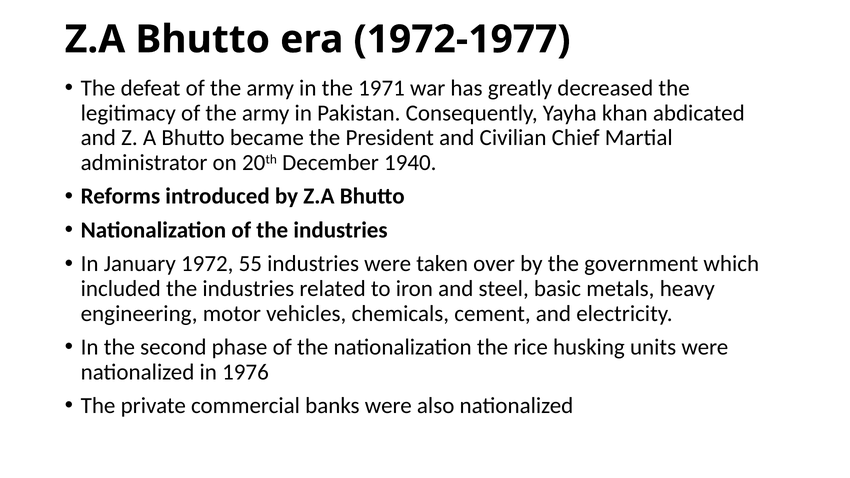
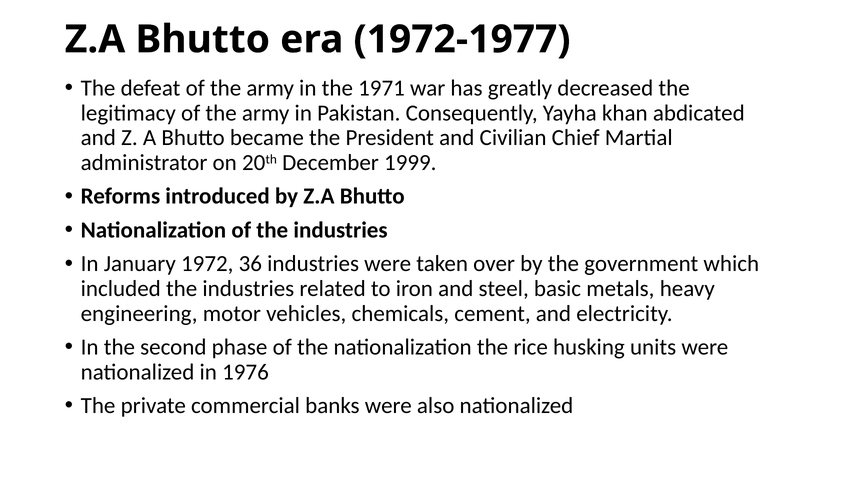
1940: 1940 -> 1999
55: 55 -> 36
